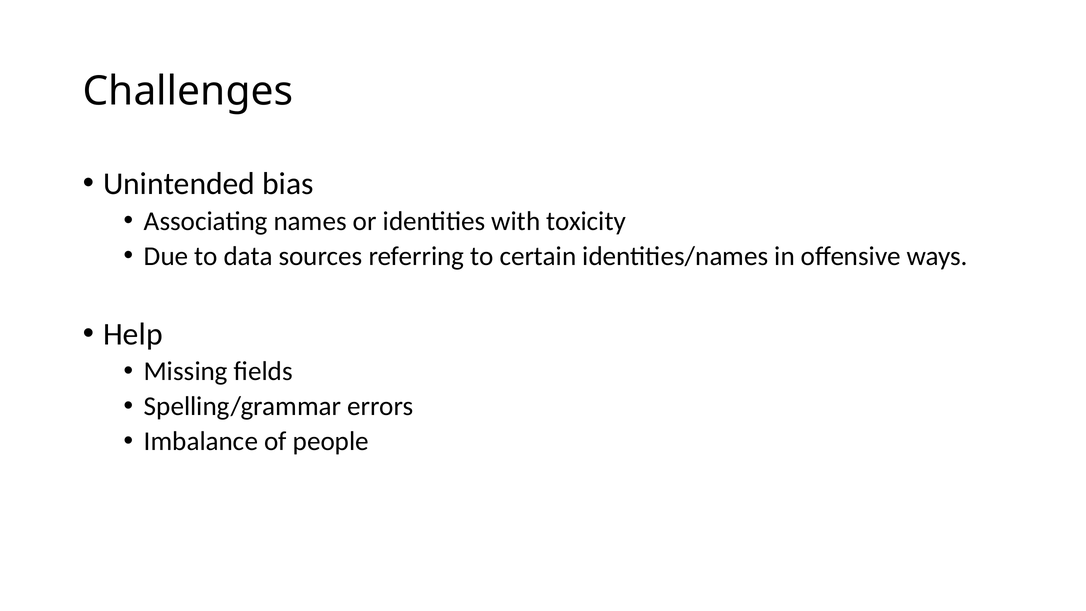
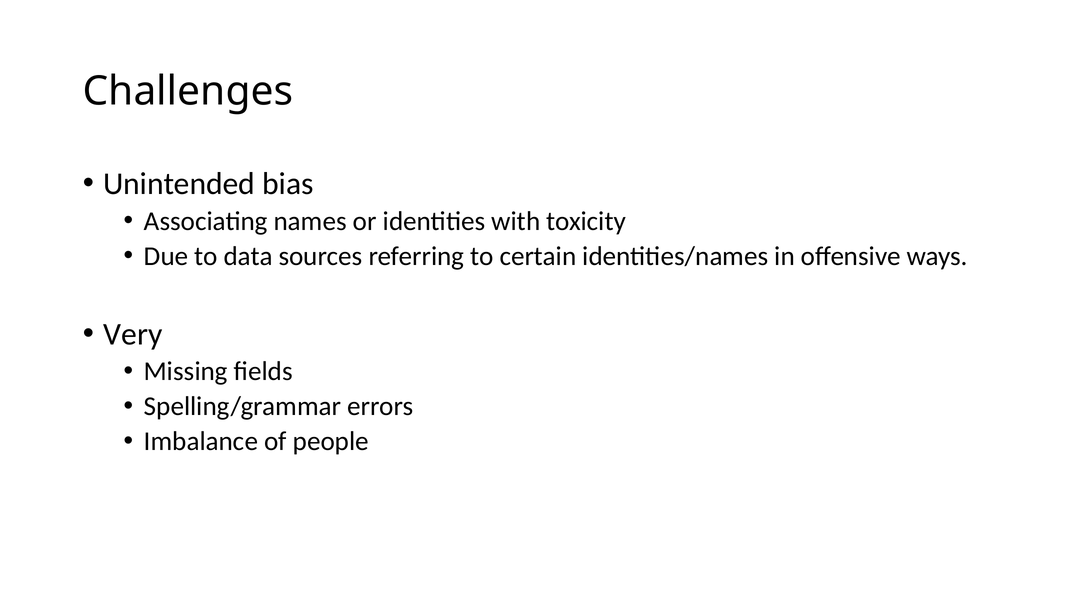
Help: Help -> Very
